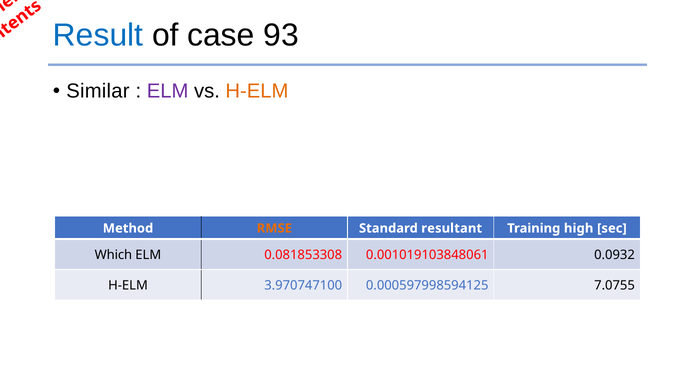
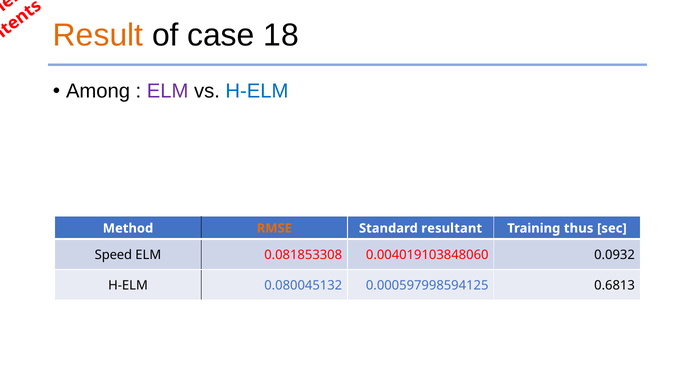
Result colour: blue -> orange
93: 93 -> 18
Similar: Similar -> Among
H-ELM at (257, 91) colour: orange -> blue
high: high -> thus
Which: Which -> Speed
0.001019103848061: 0.001019103848061 -> 0.004019103848060
3.970747100: 3.970747100 -> 0.080045132
7.0755: 7.0755 -> 0.6813
